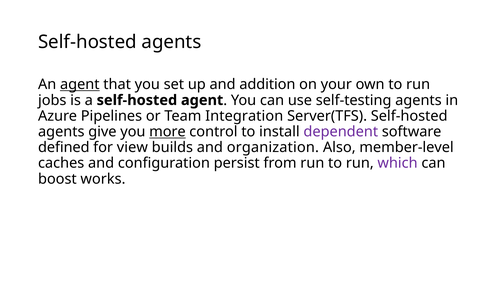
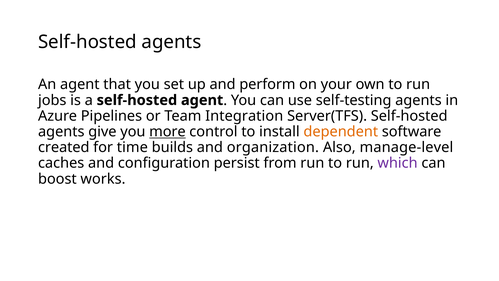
agent at (80, 84) underline: present -> none
addition: addition -> perform
dependent colour: purple -> orange
defined: defined -> created
view: view -> time
member-level: member-level -> manage-level
